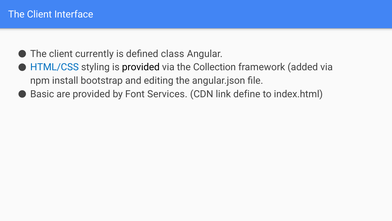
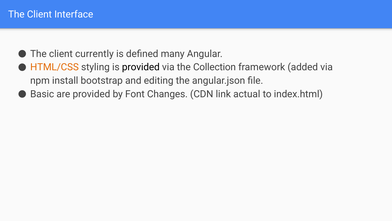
class: class -> many
HTML/CSS colour: blue -> orange
Services: Services -> Changes
define: define -> actual
